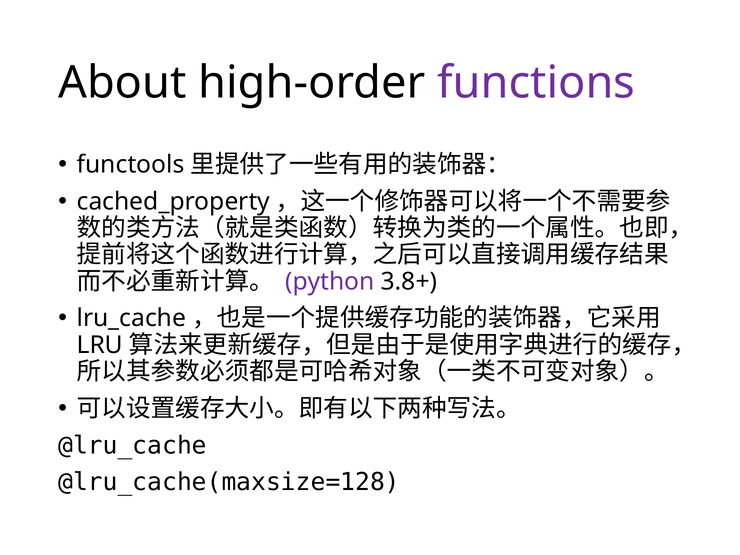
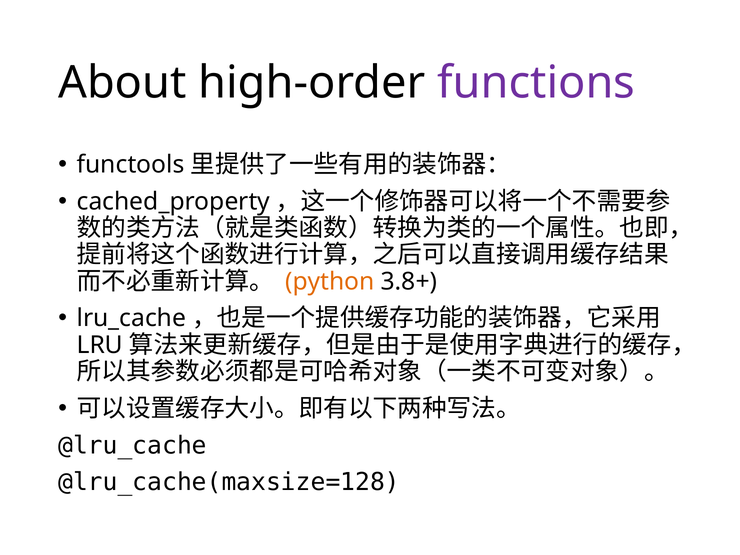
python colour: purple -> orange
